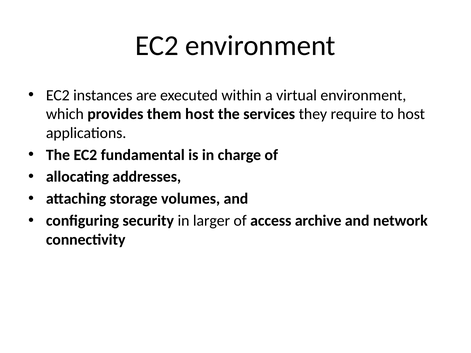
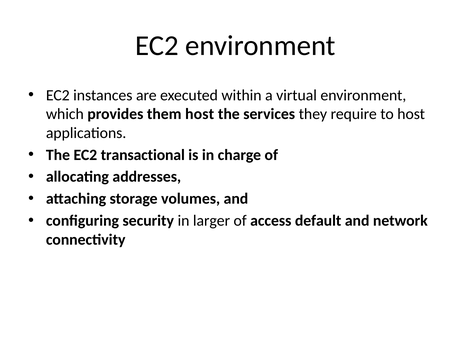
fundamental: fundamental -> transactional
archive: archive -> default
